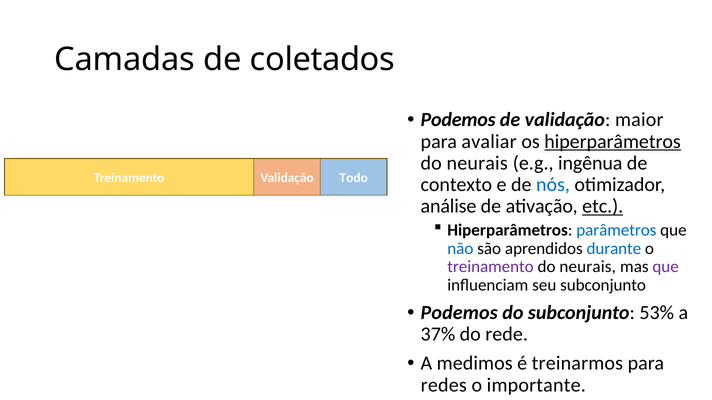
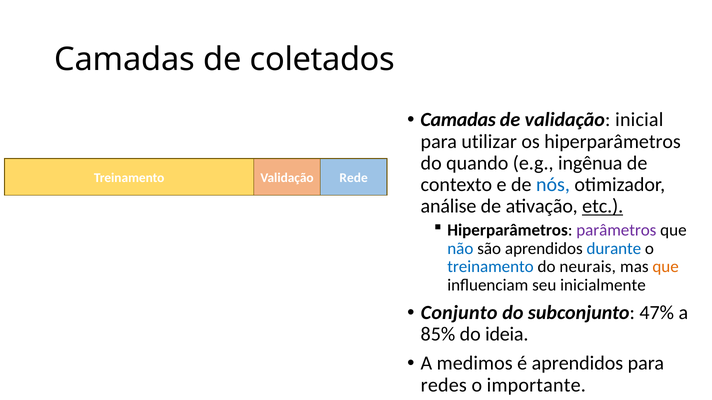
Podemos at (458, 120): Podemos -> Camadas
maior: maior -> inicial
avaliar: avaliar -> utilizar
hiperparâmetros at (613, 142) underline: present -> none
neurais at (477, 163): neurais -> quando
Todo: Todo -> Rede
parâmetros colour: blue -> purple
treinamento at (491, 267) colour: purple -> blue
que at (666, 267) colour: purple -> orange
seu subconjunto: subconjunto -> inicialmente
Podemos at (459, 313): Podemos -> Conjunto
53%: 53% -> 47%
37%: 37% -> 85%
rede: rede -> ideia
é treinarmos: treinarmos -> aprendidos
